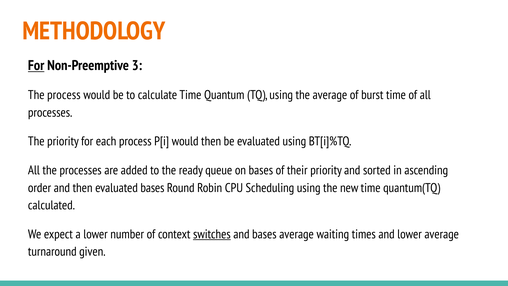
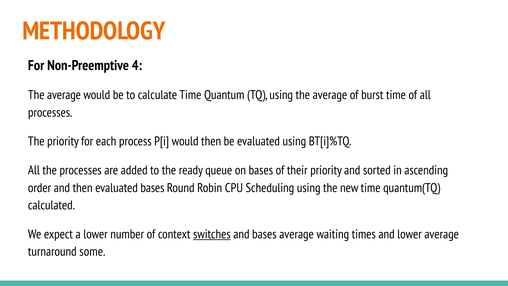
For at (36, 65) underline: present -> none
3: 3 -> 4
process at (64, 95): process -> average
given: given -> some
